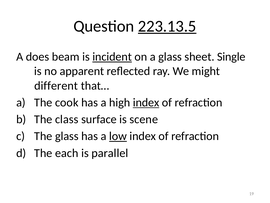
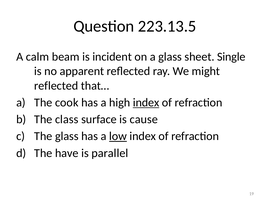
223.13.5 underline: present -> none
does: does -> calm
incident underline: present -> none
different at (56, 85): different -> reflected
scene: scene -> cause
each: each -> have
